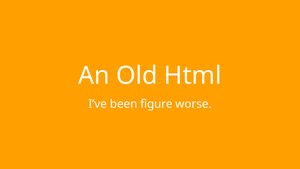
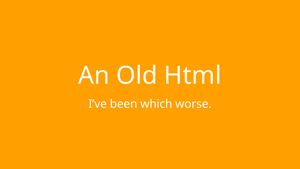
figure: figure -> which
